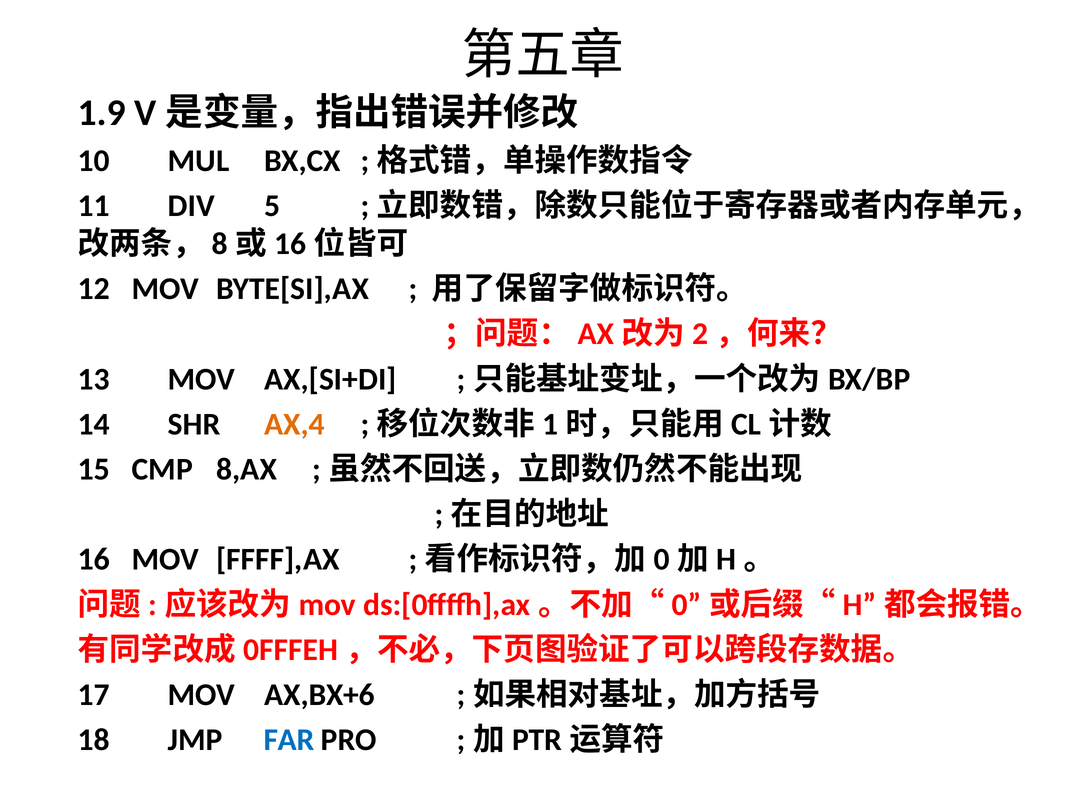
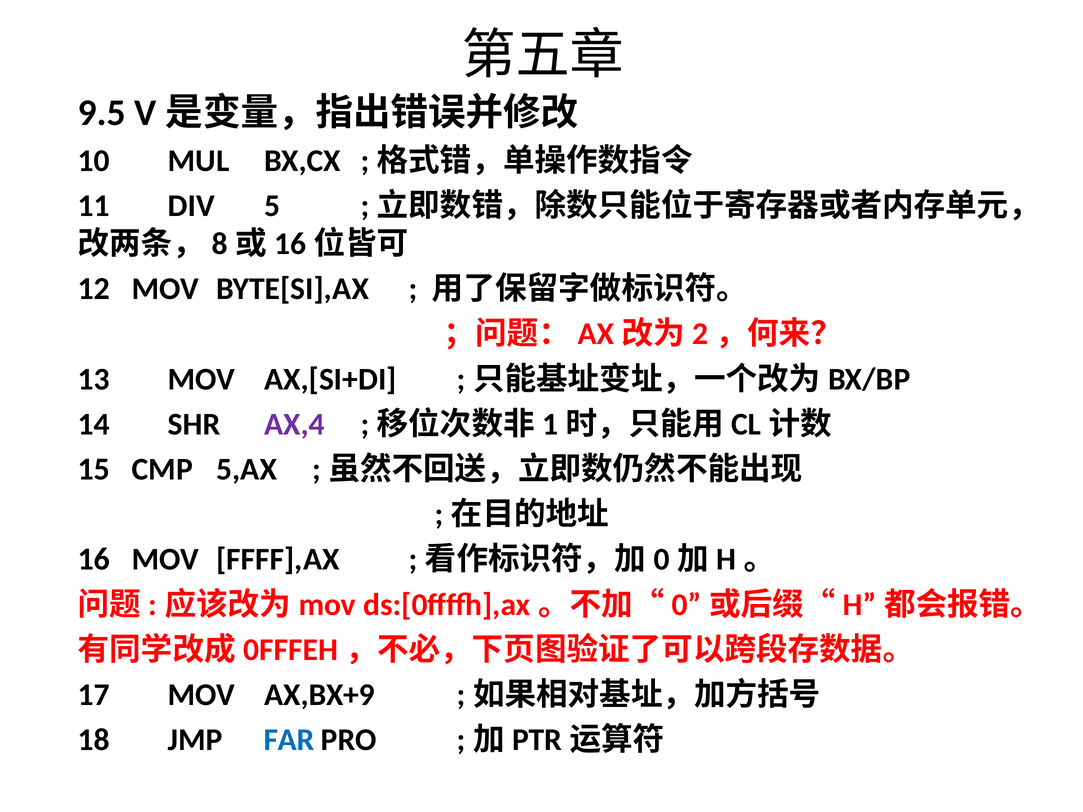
1.9: 1.9 -> 9.5
AX,4 colour: orange -> purple
8,AX: 8,AX -> 5,AX
AX,BX+6: AX,BX+6 -> AX,BX+9
